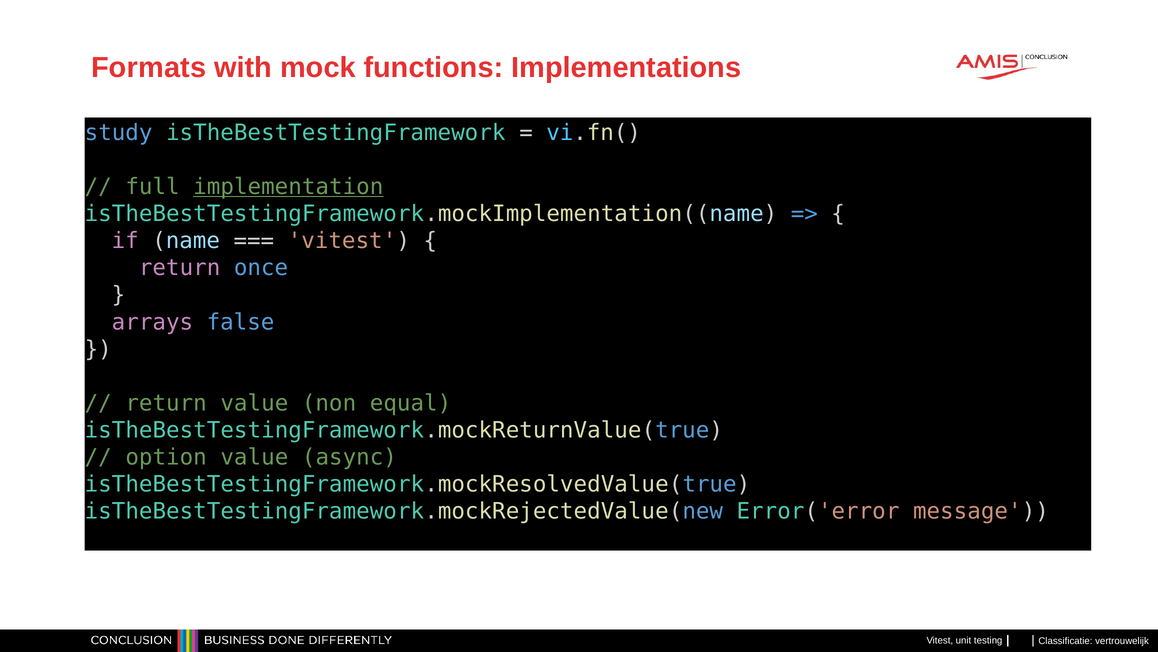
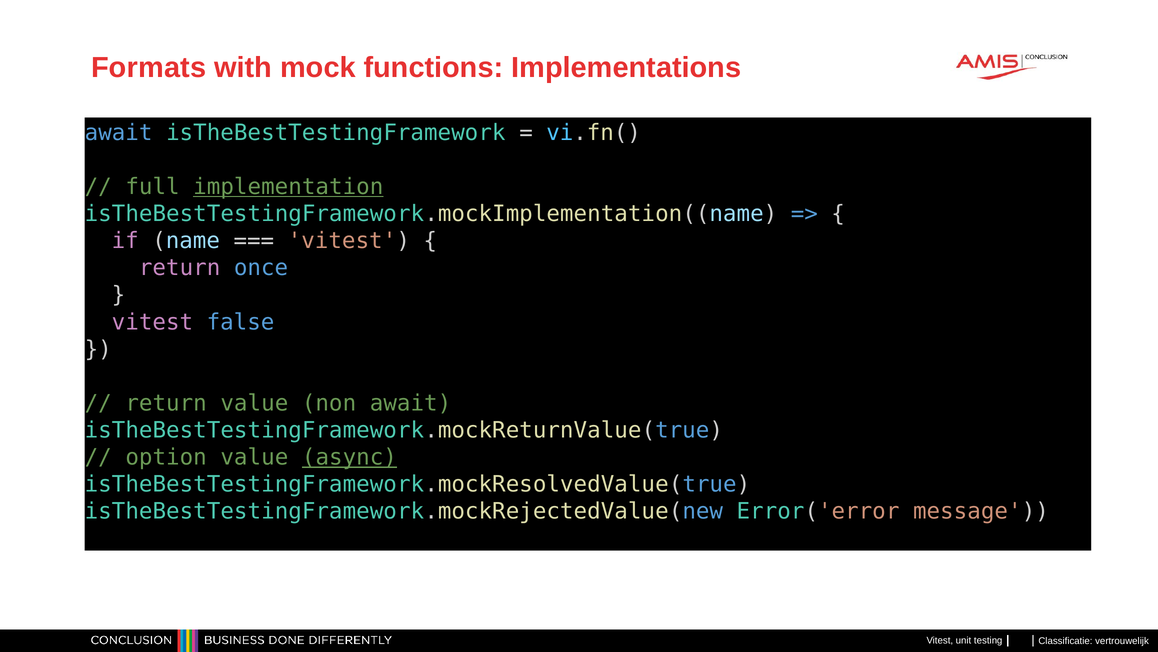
study at (119, 133): study -> await
arrays at (152, 322): arrays -> vitest
non equal: equal -> await
async underline: none -> present
